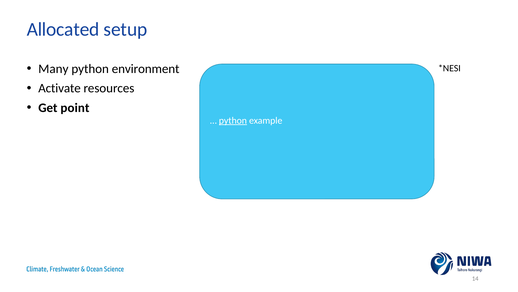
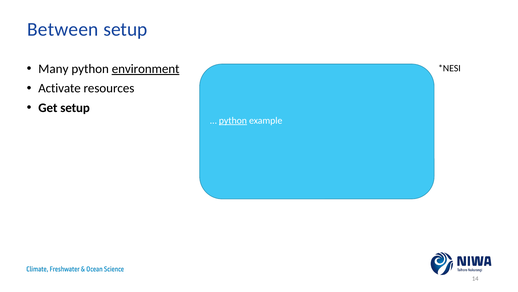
Allocated: Allocated -> Between
environment underline: none -> present
Get point: point -> setup
